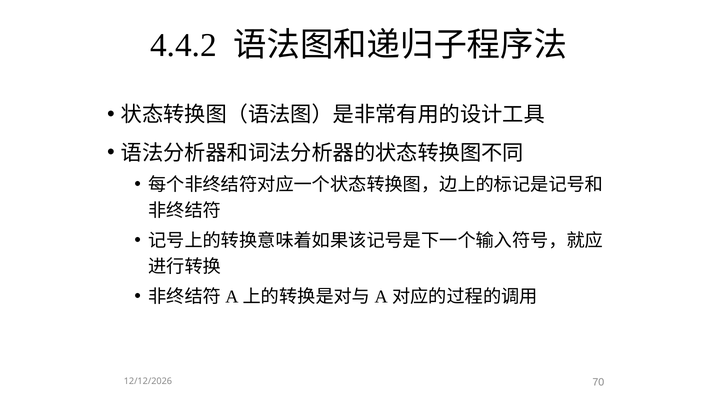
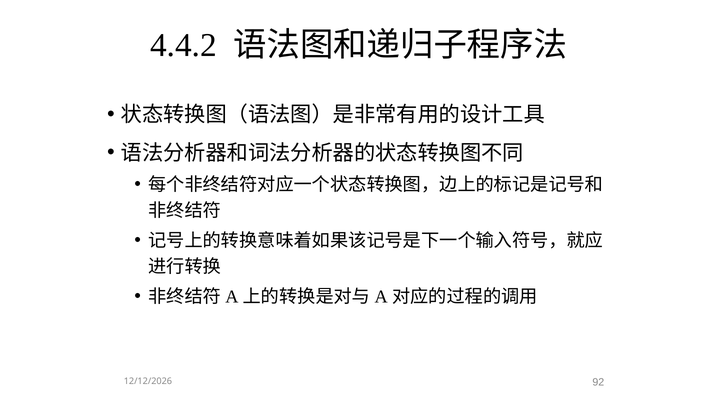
70: 70 -> 92
